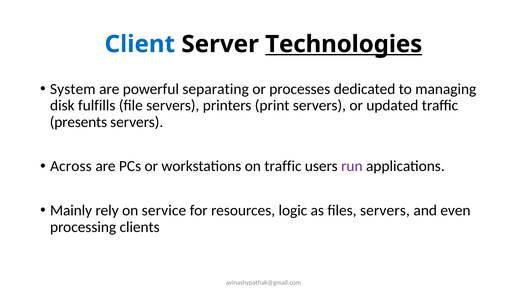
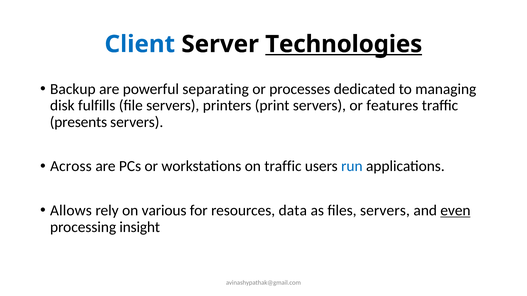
System: System -> Backup
updated: updated -> features
run colour: purple -> blue
Mainly: Mainly -> Allows
service: service -> various
logic: logic -> data
even underline: none -> present
clients: clients -> insight
